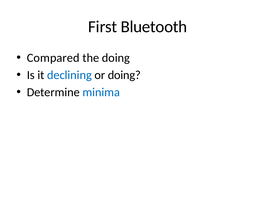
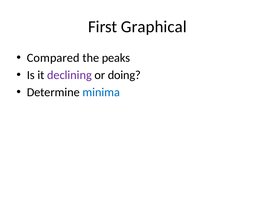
Bluetooth: Bluetooth -> Graphical
the doing: doing -> peaks
declining colour: blue -> purple
